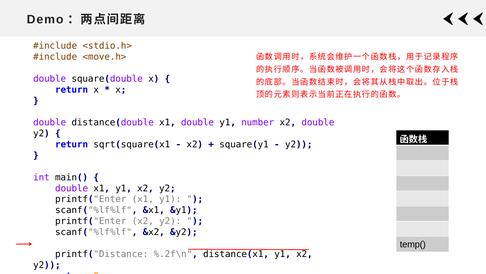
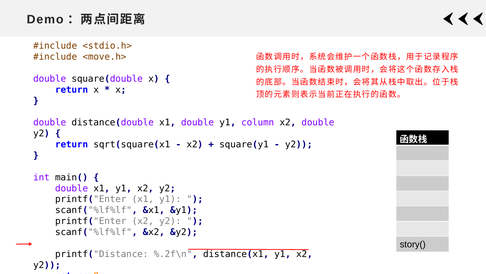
number: number -> column
temp(: temp( -> story(
